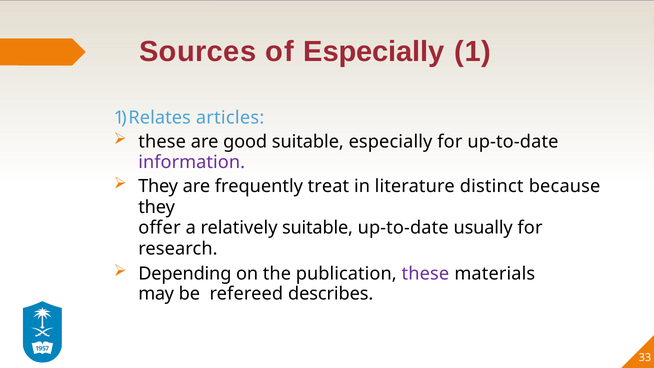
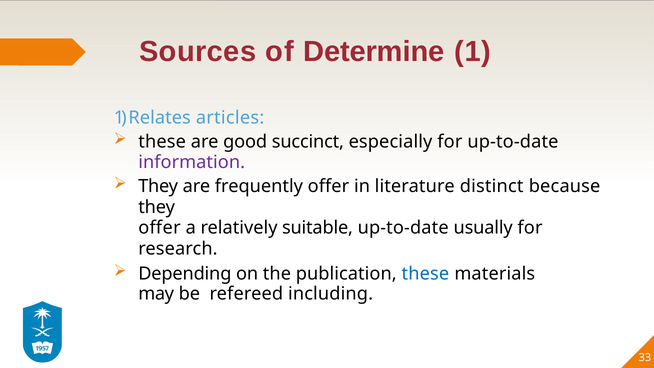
of Especially: Especially -> Determine
good suitable: suitable -> succinct
frequently treat: treat -> offer
these at (425, 274) colour: purple -> blue
describes: describes -> including
